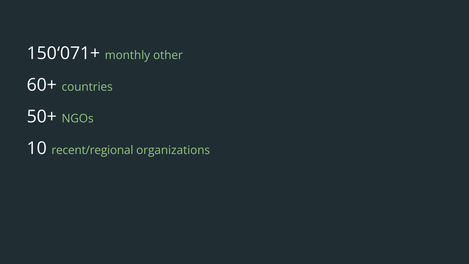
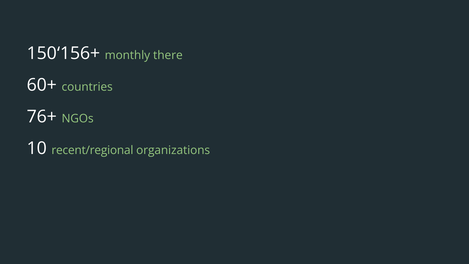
150‘071+: 150‘071+ -> 150‘156+
other: other -> there
50+: 50+ -> 76+
